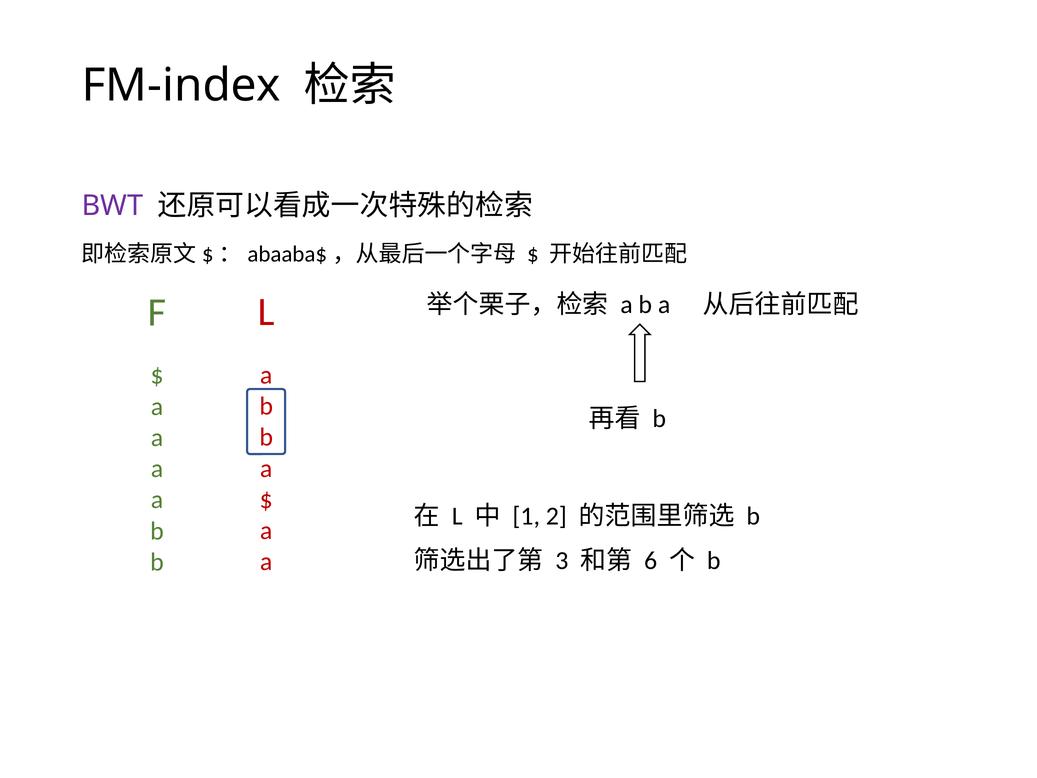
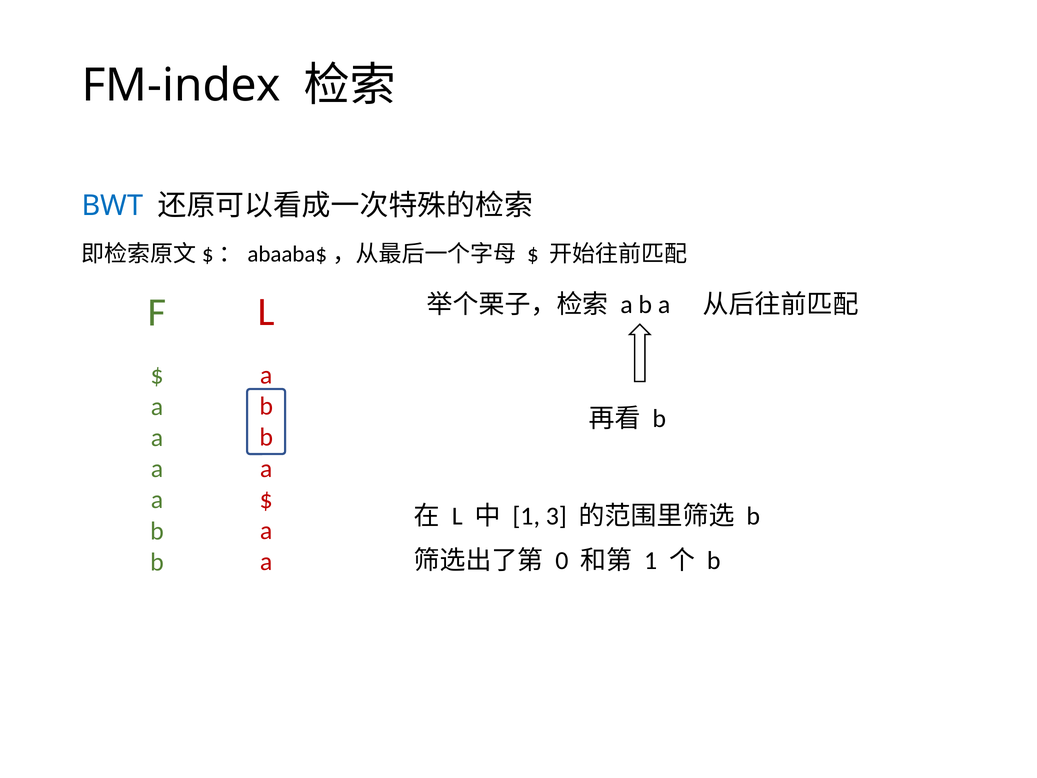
BWT colour: purple -> blue
2: 2 -> 3
3: 3 -> 0
6 at (651, 561): 6 -> 1
